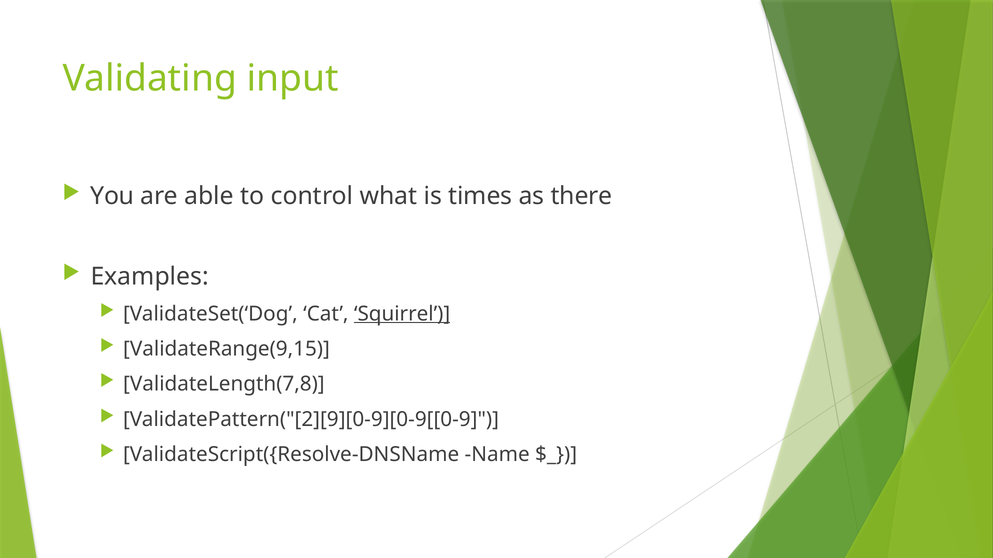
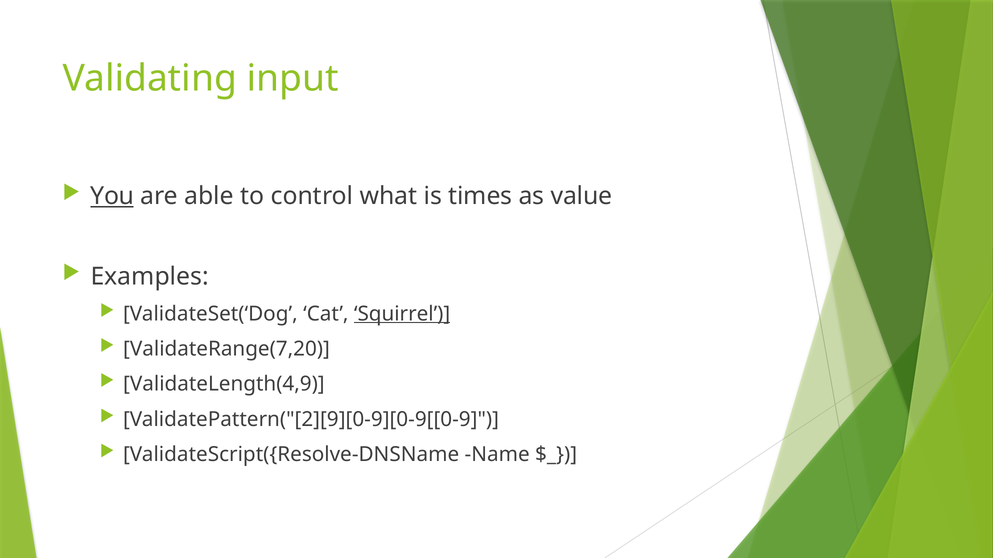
You underline: none -> present
there: there -> value
ValidateRange(9,15: ValidateRange(9,15 -> ValidateRange(7,20
ValidateLength(7,8: ValidateLength(7,8 -> ValidateLength(4,9
